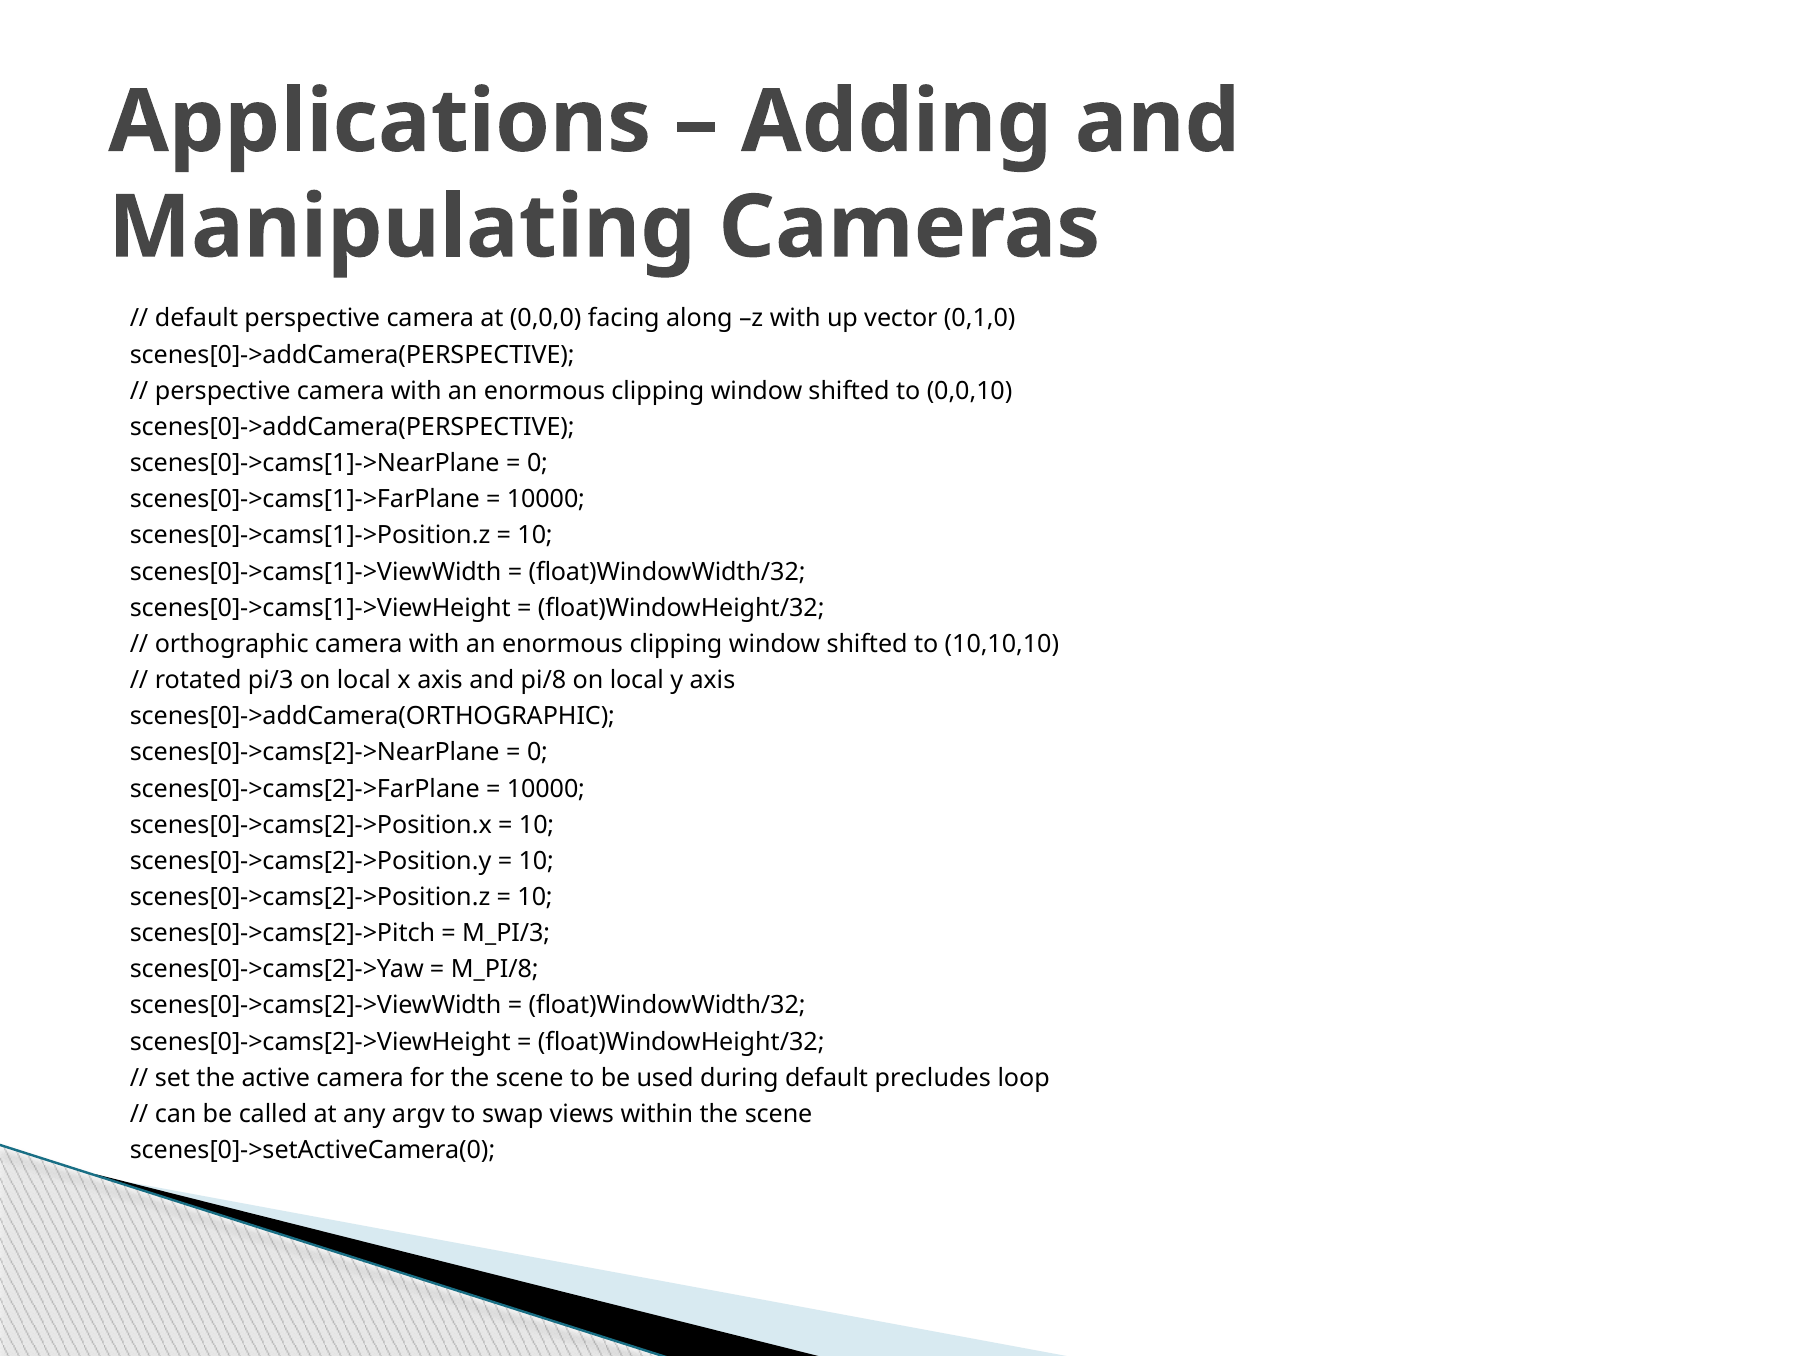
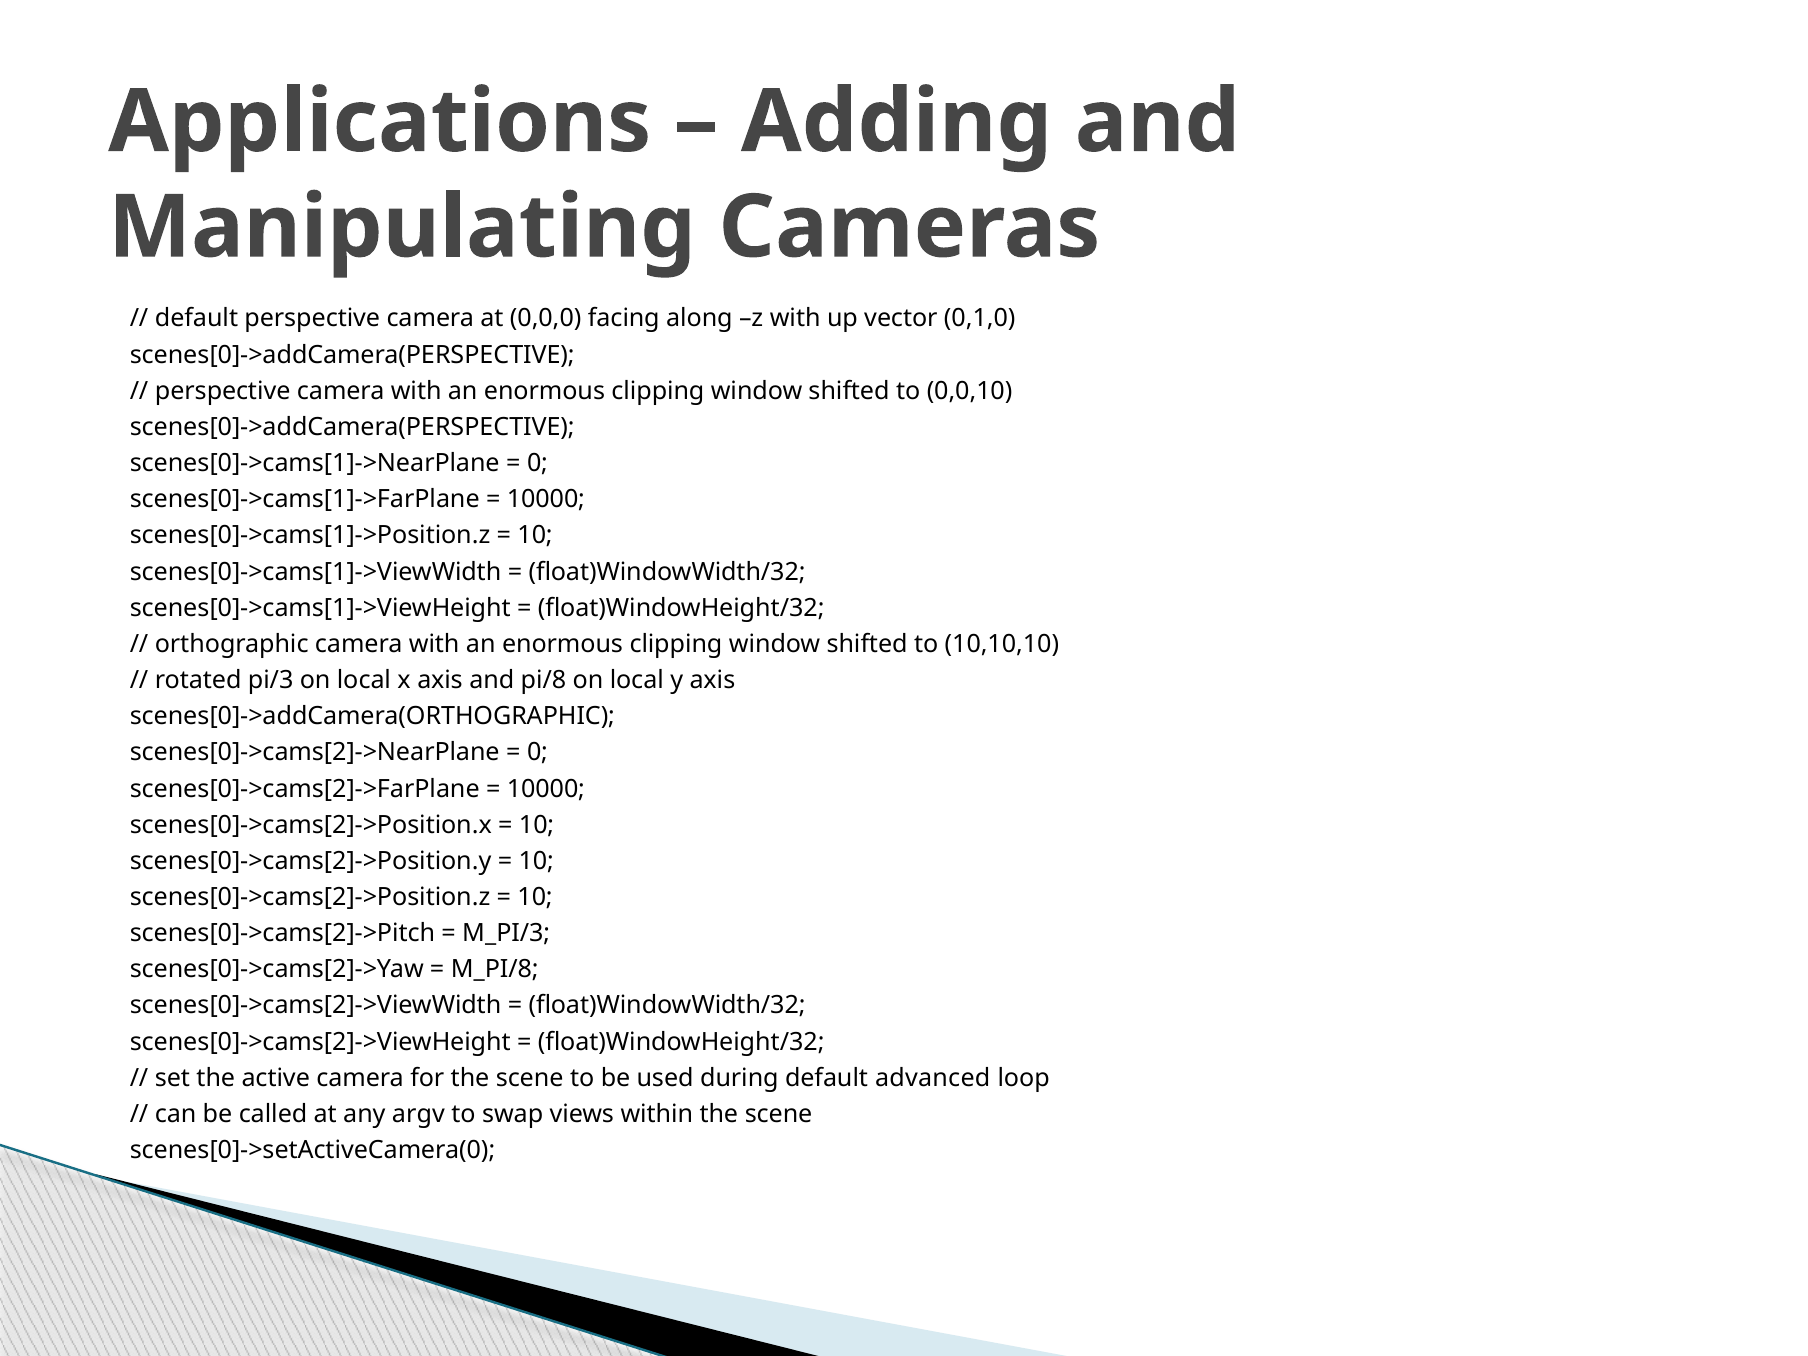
precludes: precludes -> advanced
